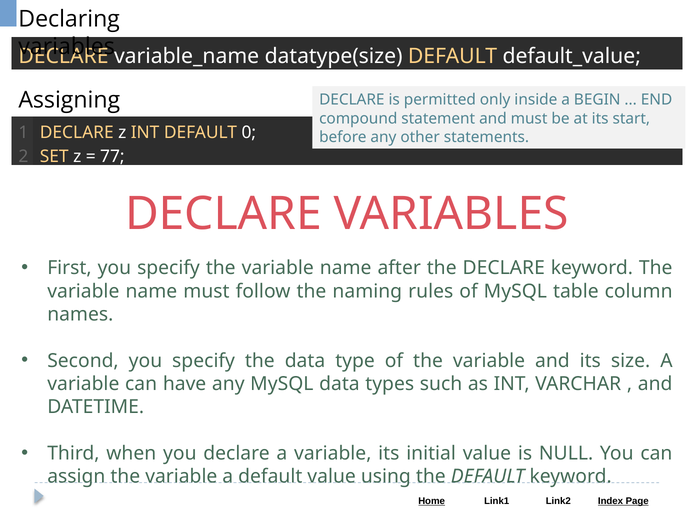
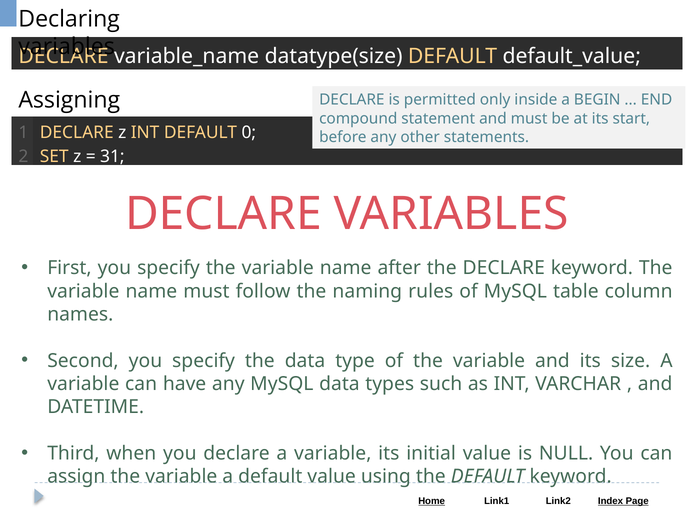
77: 77 -> 31
